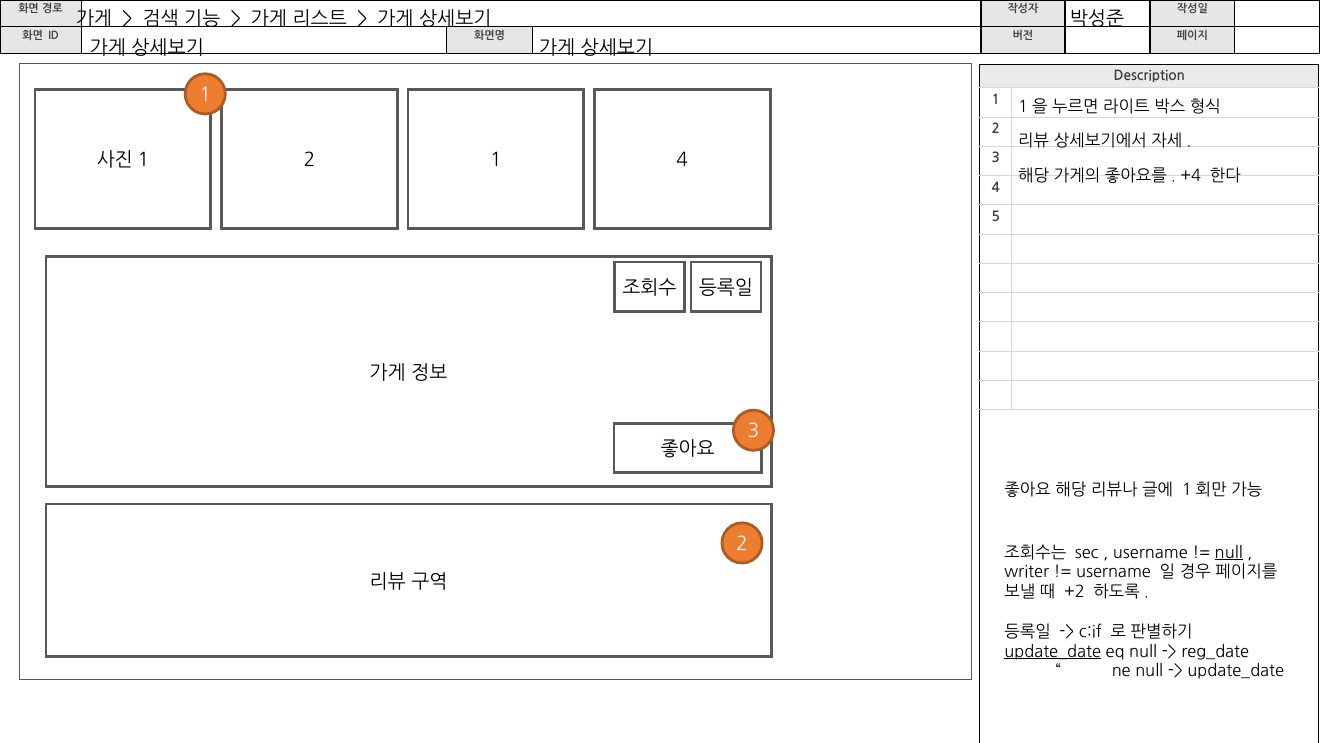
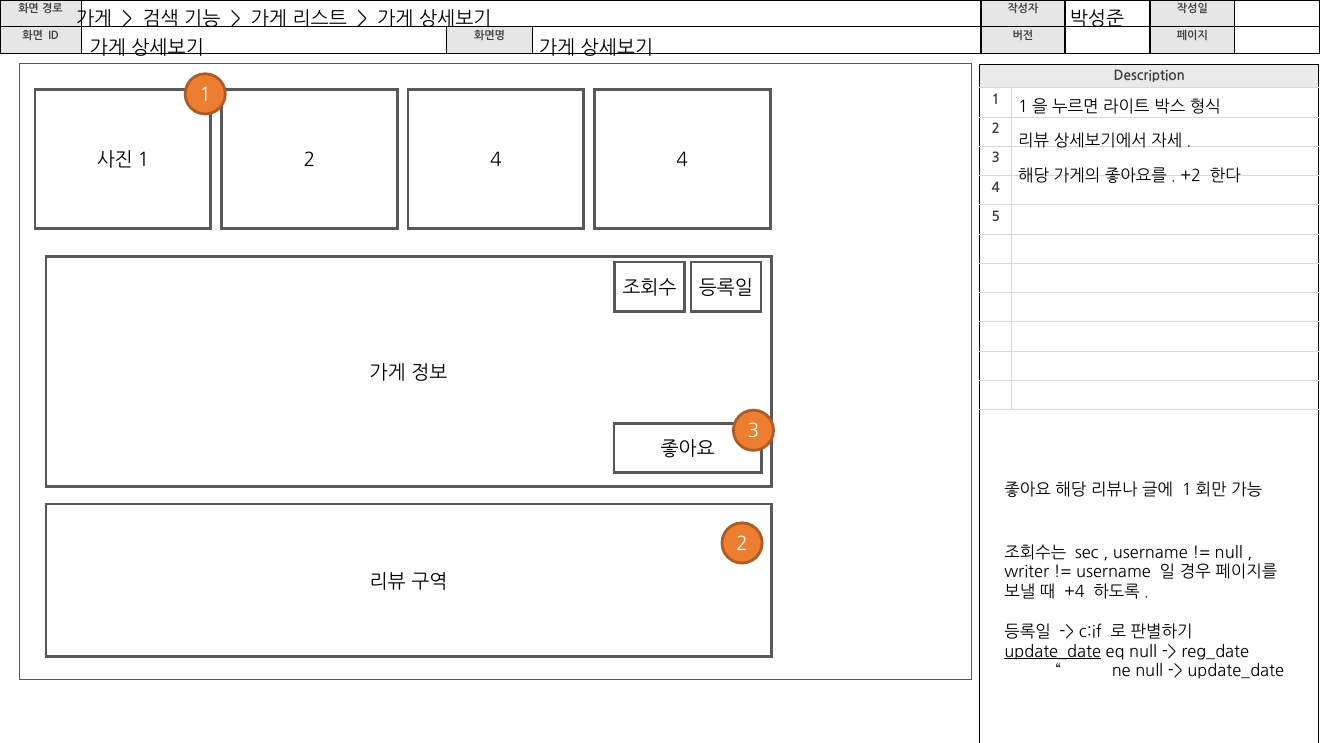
2 1: 1 -> 4
+4: +4 -> +2
null at (1229, 552) underline: present -> none
+2: +2 -> +4
